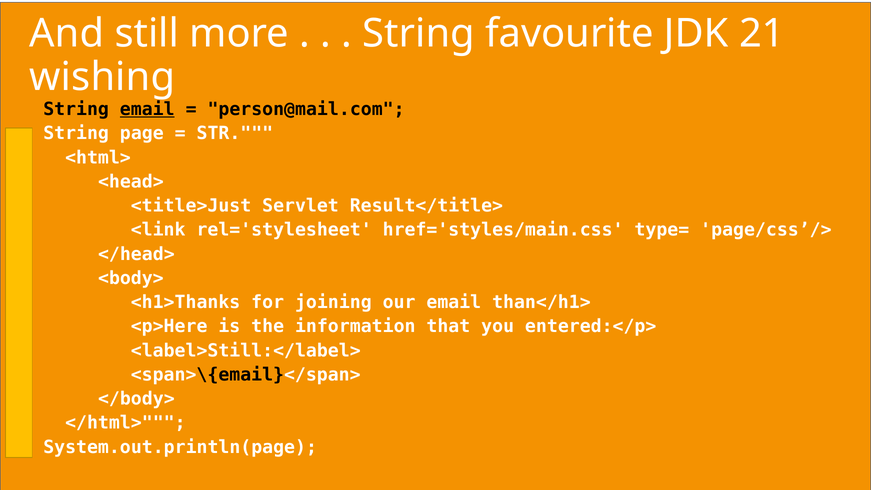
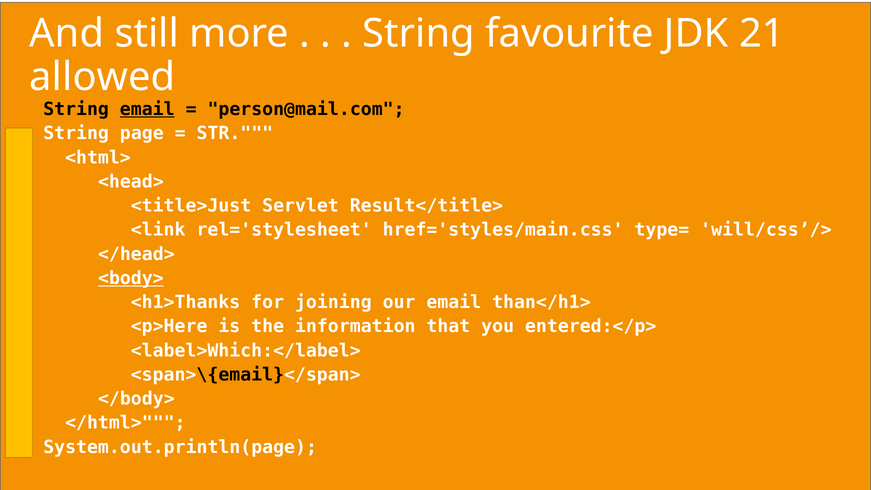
wishing: wishing -> allowed
page/css’/>: page/css’/> -> will/css’/>
<body> underline: none -> present
<label>Still:</label>: <label>Still:</label> -> <label>Which:</label>
